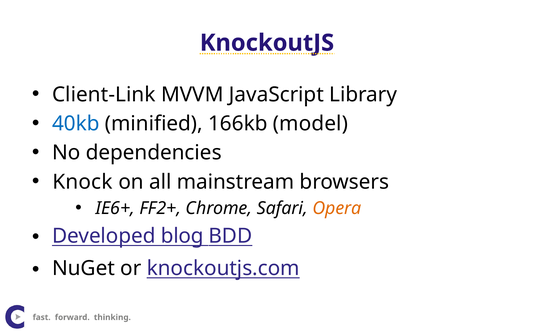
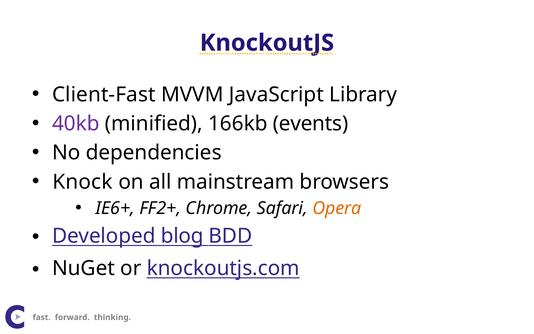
Client-Link: Client-Link -> Client-Fast
40kb colour: blue -> purple
model: model -> events
